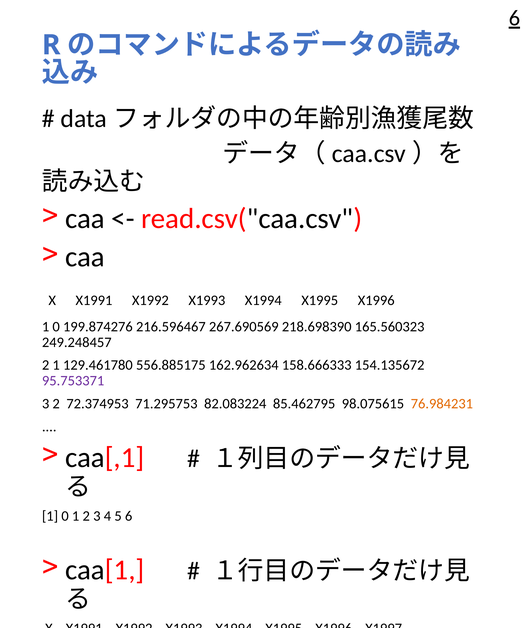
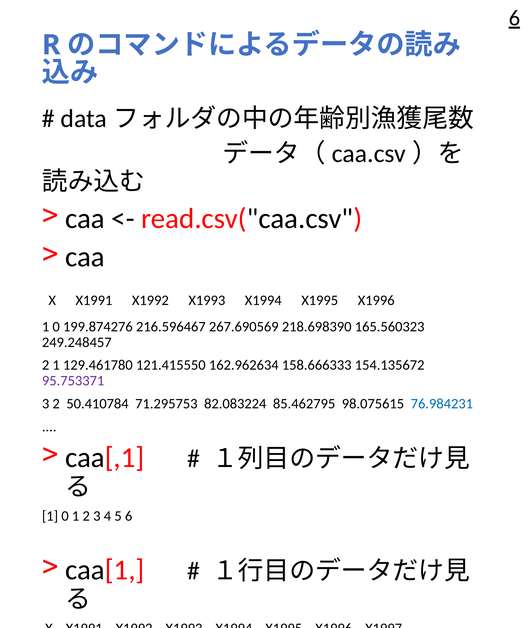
556.885175: 556.885175 -> 121.415550
72.374953: 72.374953 -> 50.410784
76.984231 colour: orange -> blue
